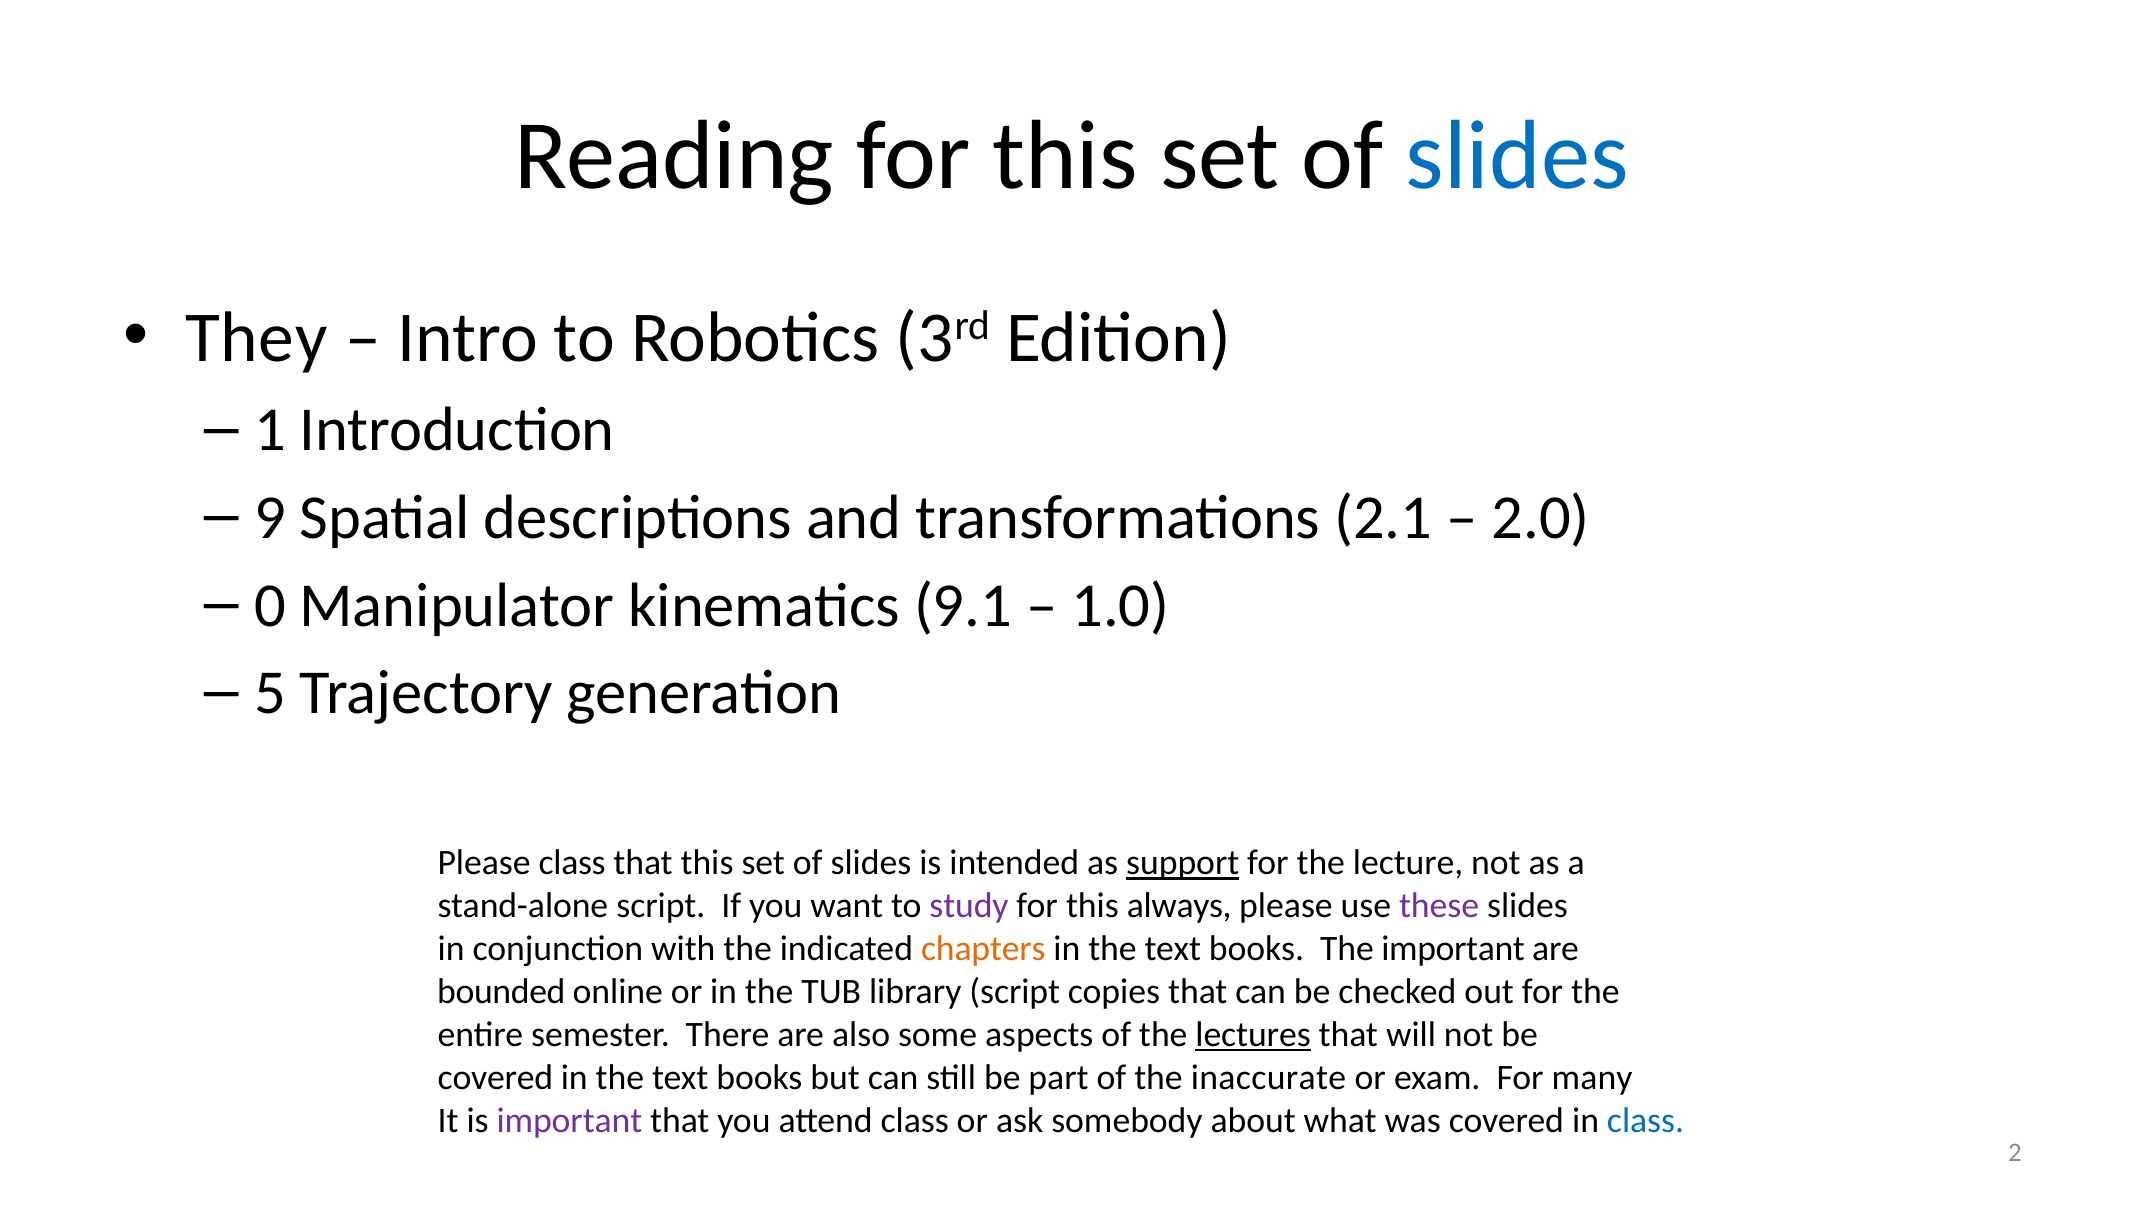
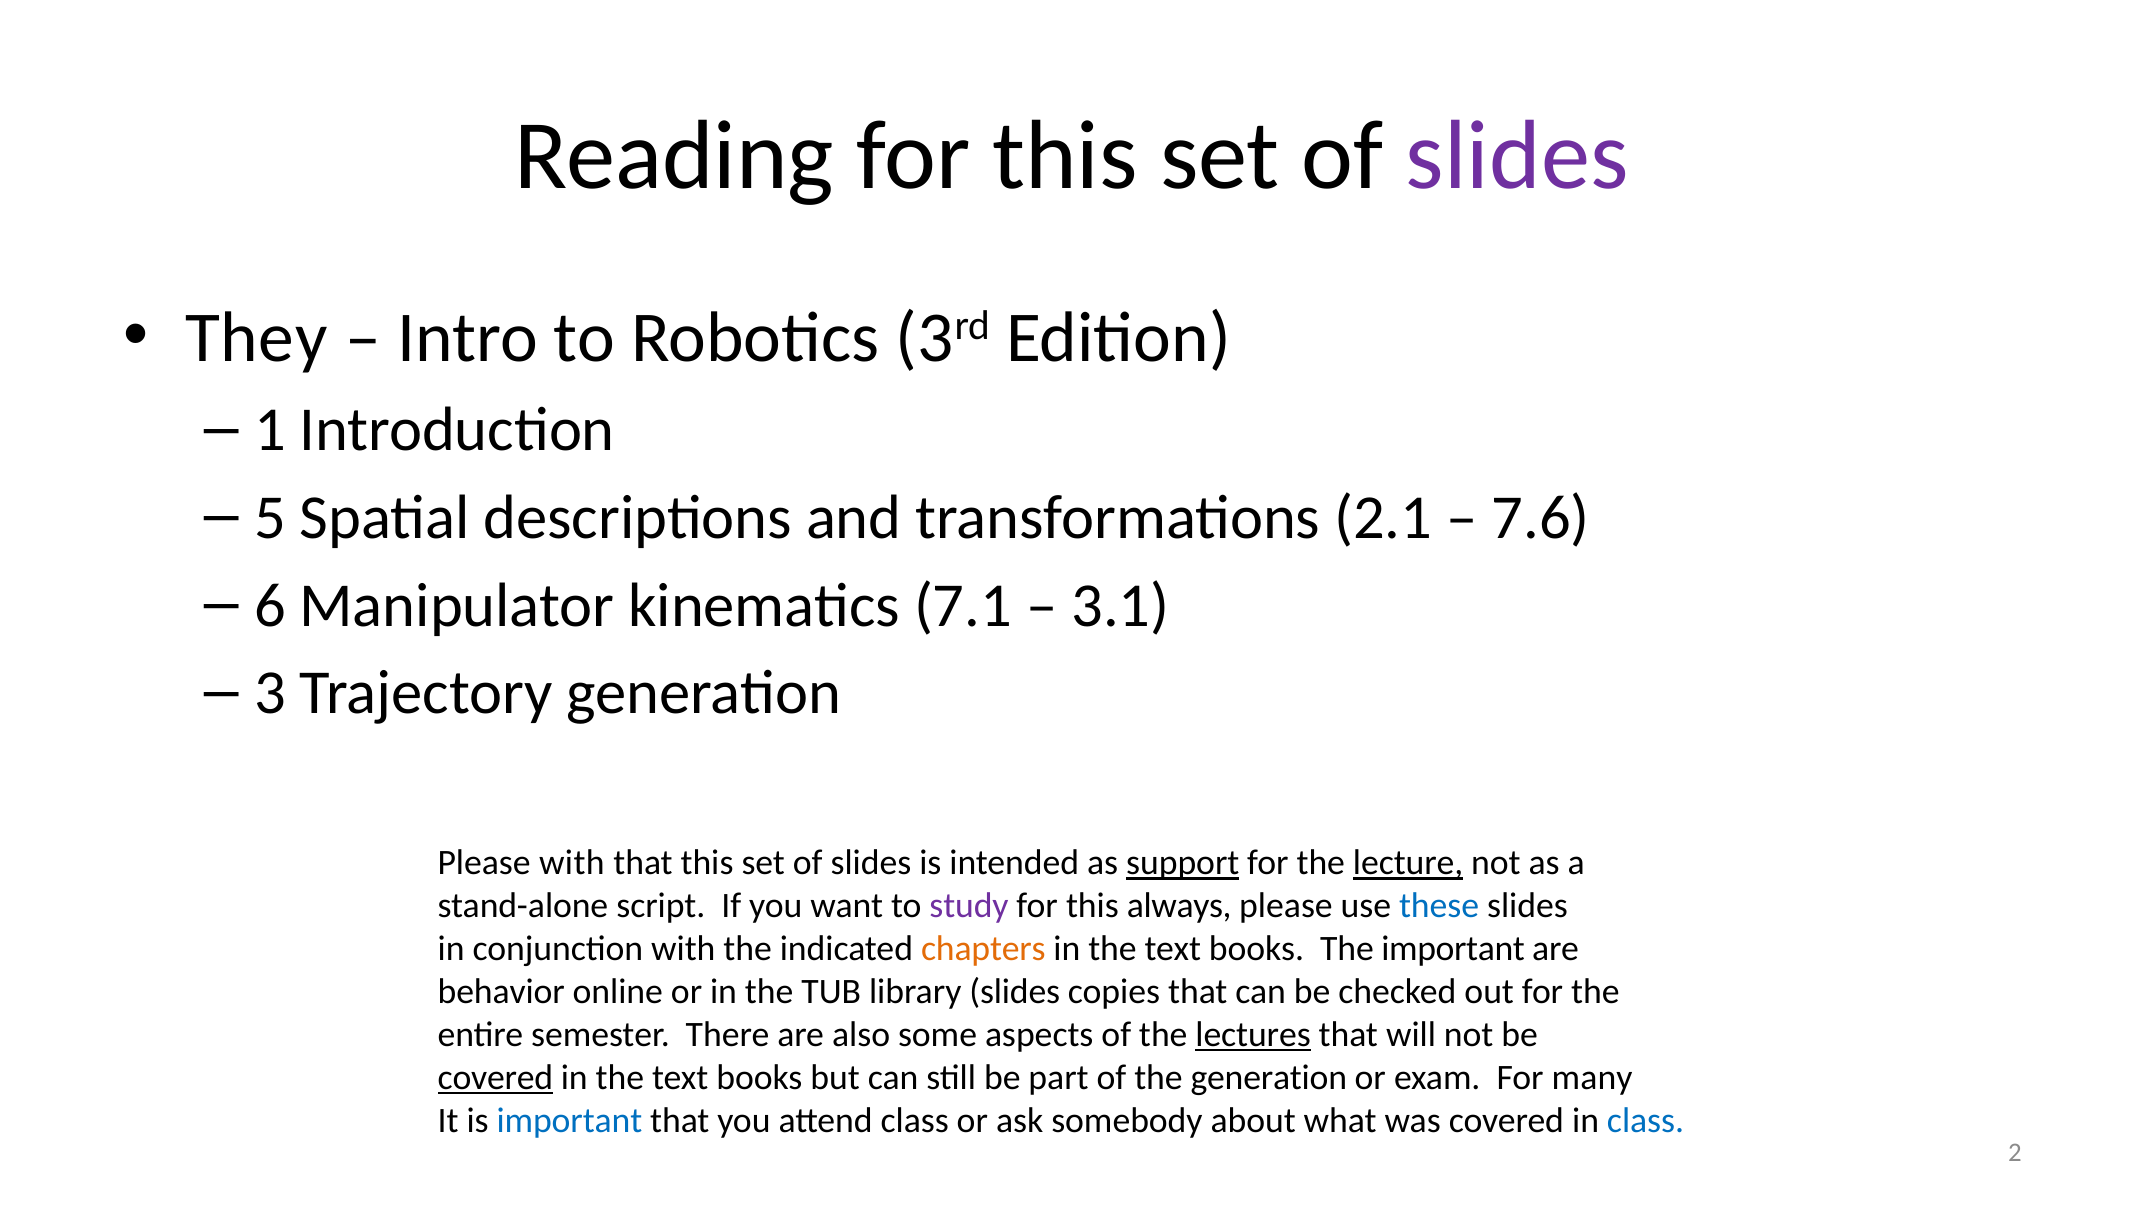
slides at (1517, 156) colour: blue -> purple
9: 9 -> 5
2.0: 2.0 -> 7.6
0: 0 -> 6
9.1: 9.1 -> 7.1
1.0: 1.0 -> 3.1
5: 5 -> 3
Please class: class -> with
lecture underline: none -> present
these colour: purple -> blue
bounded: bounded -> behavior
library script: script -> slides
covered at (495, 1077) underline: none -> present
the inaccurate: inaccurate -> generation
important at (569, 1120) colour: purple -> blue
